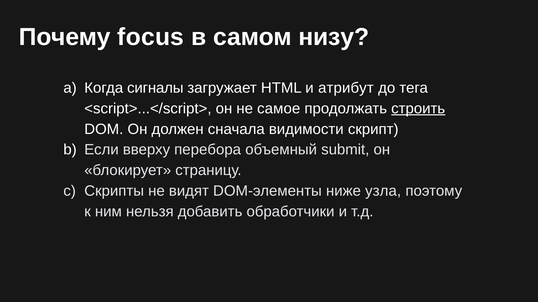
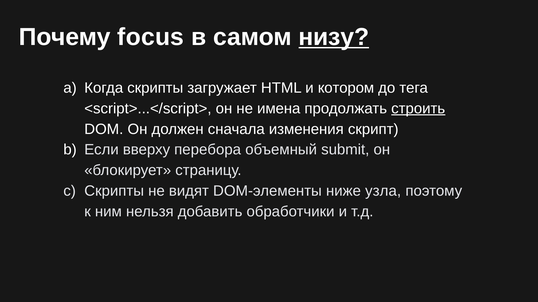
низу underline: none -> present
Когда сигналы: сигналы -> скрипты
атрибут: атрибут -> котором
самое: самое -> имена
видимости: видимости -> изменения
